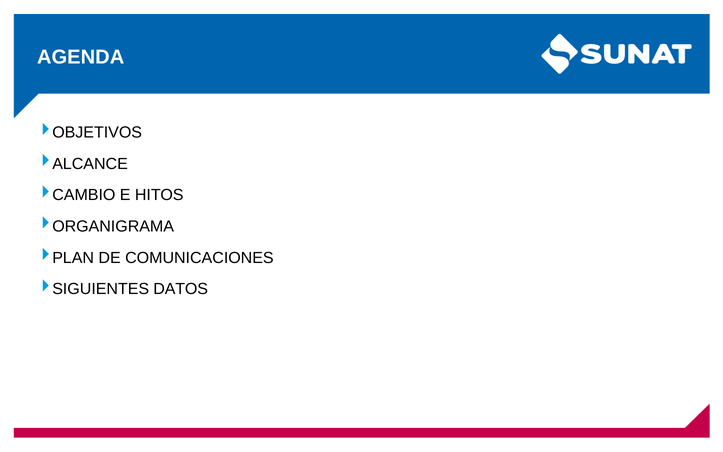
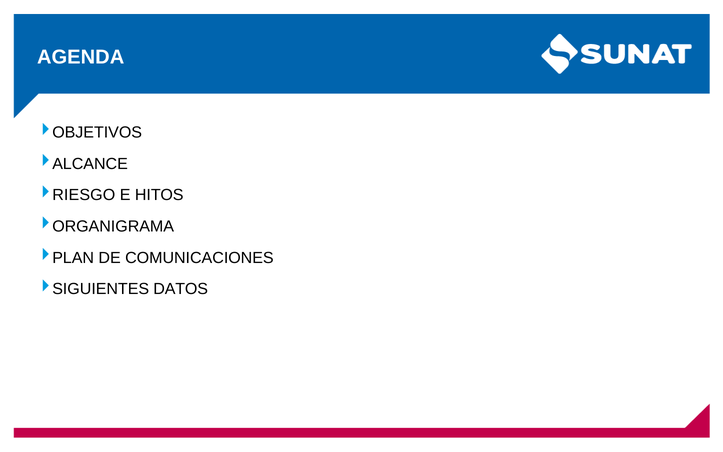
CAMBIO: CAMBIO -> RIESGO
